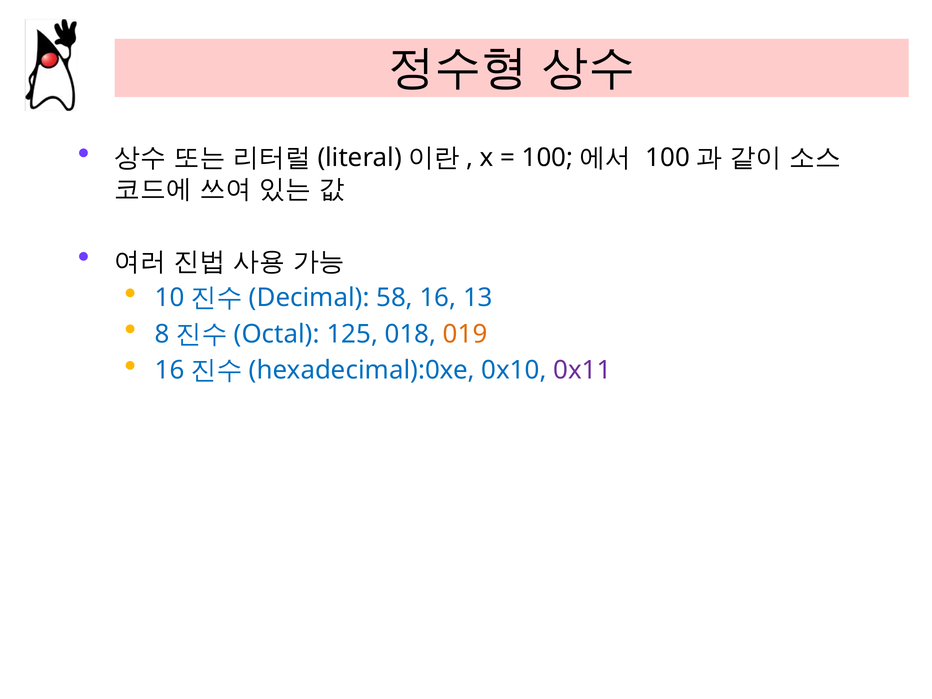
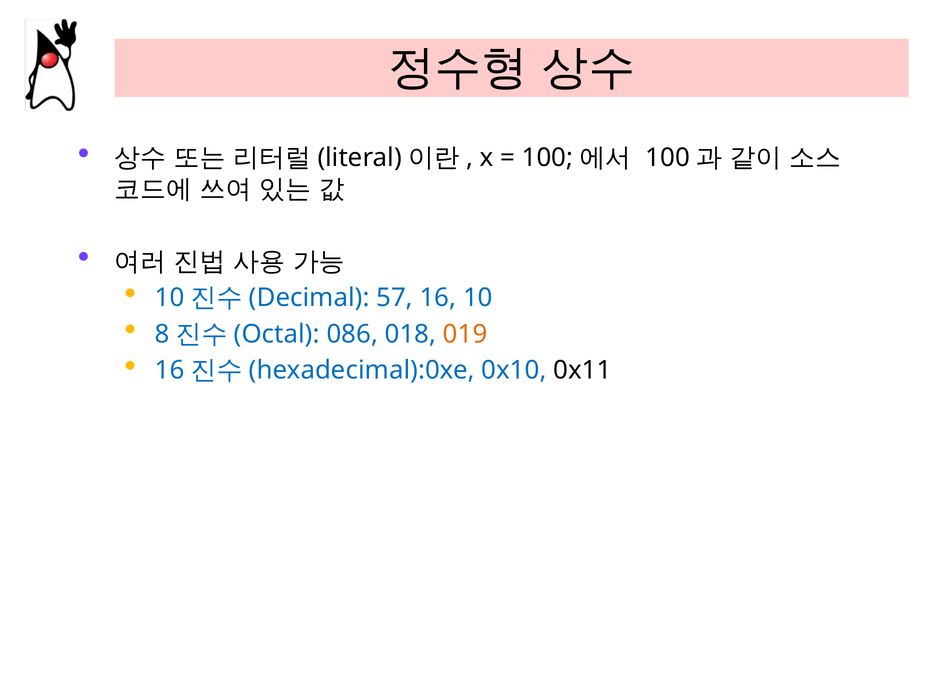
58: 58 -> 57
13: 13 -> 10
125: 125 -> 086
0x11 colour: purple -> black
